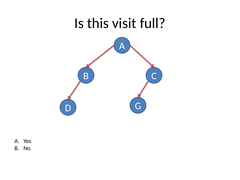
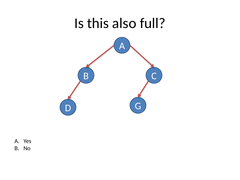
visit: visit -> also
